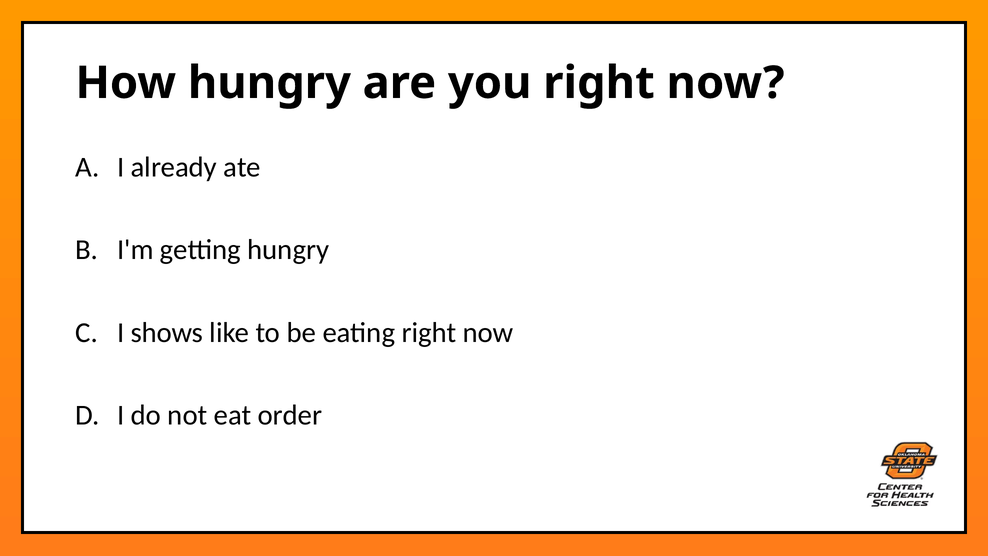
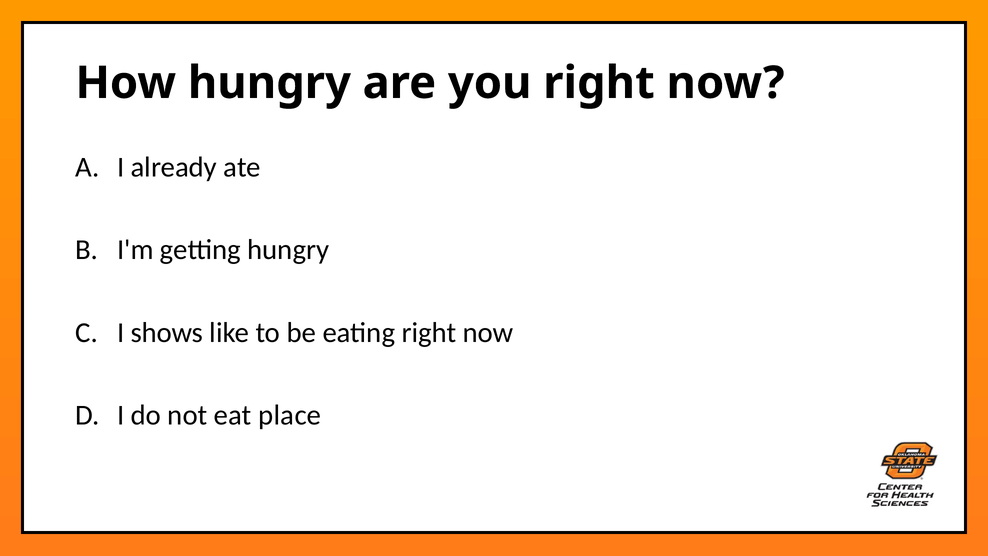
order: order -> place
